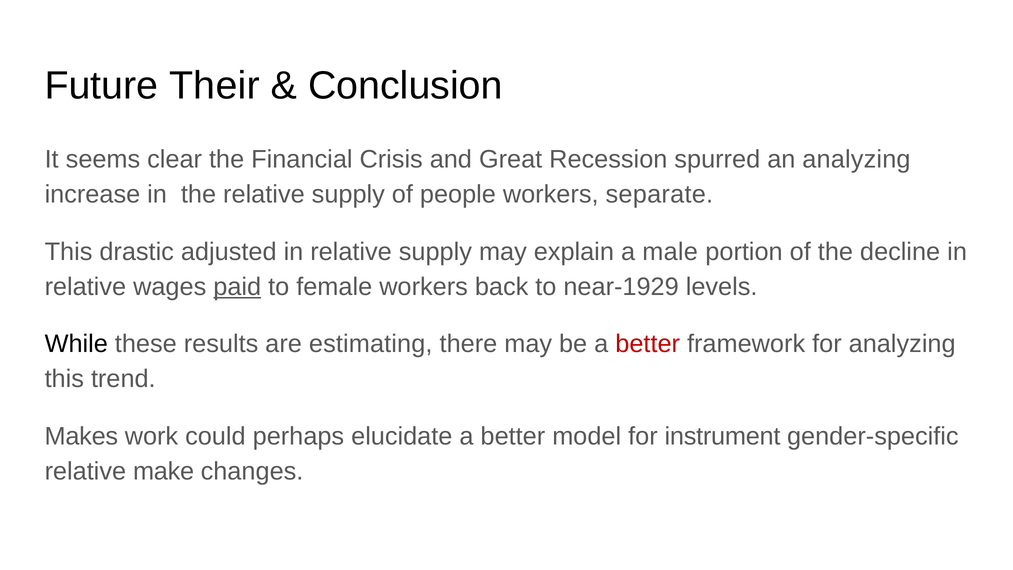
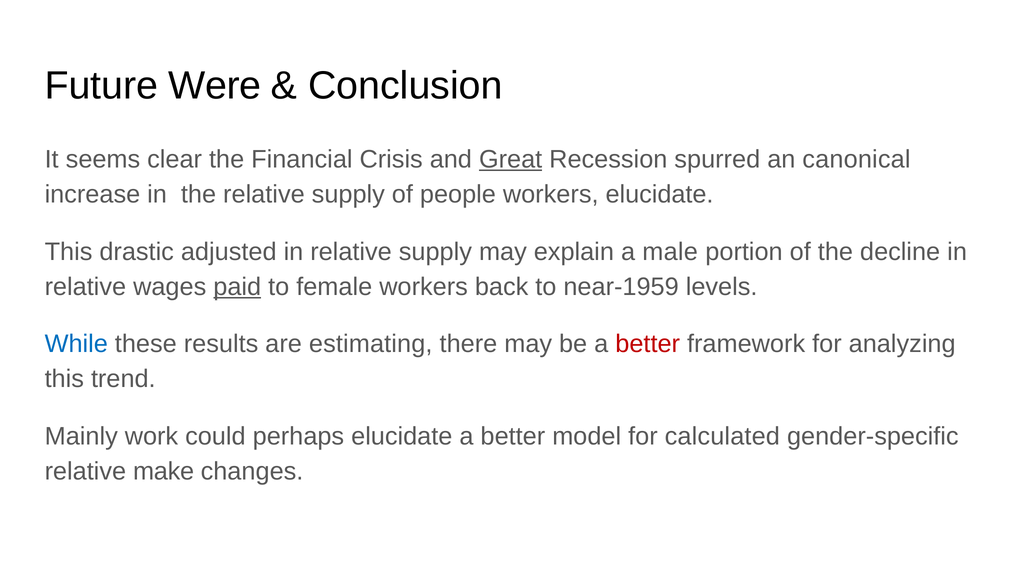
Their: Their -> Were
Great underline: none -> present
an analyzing: analyzing -> canonical
workers separate: separate -> elucidate
near-1929: near-1929 -> near-1959
While colour: black -> blue
Makes: Makes -> Mainly
instrument: instrument -> calculated
